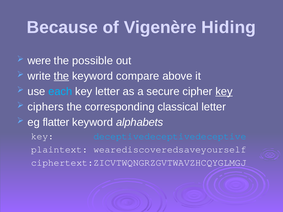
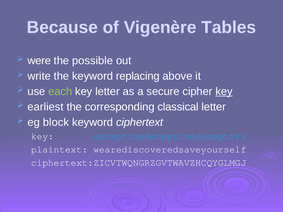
Hiding: Hiding -> Tables
the at (61, 76) underline: present -> none
compare: compare -> replacing
each colour: light blue -> light green
ciphers: ciphers -> earliest
flatter: flatter -> block
alphabets: alphabets -> ciphertext
